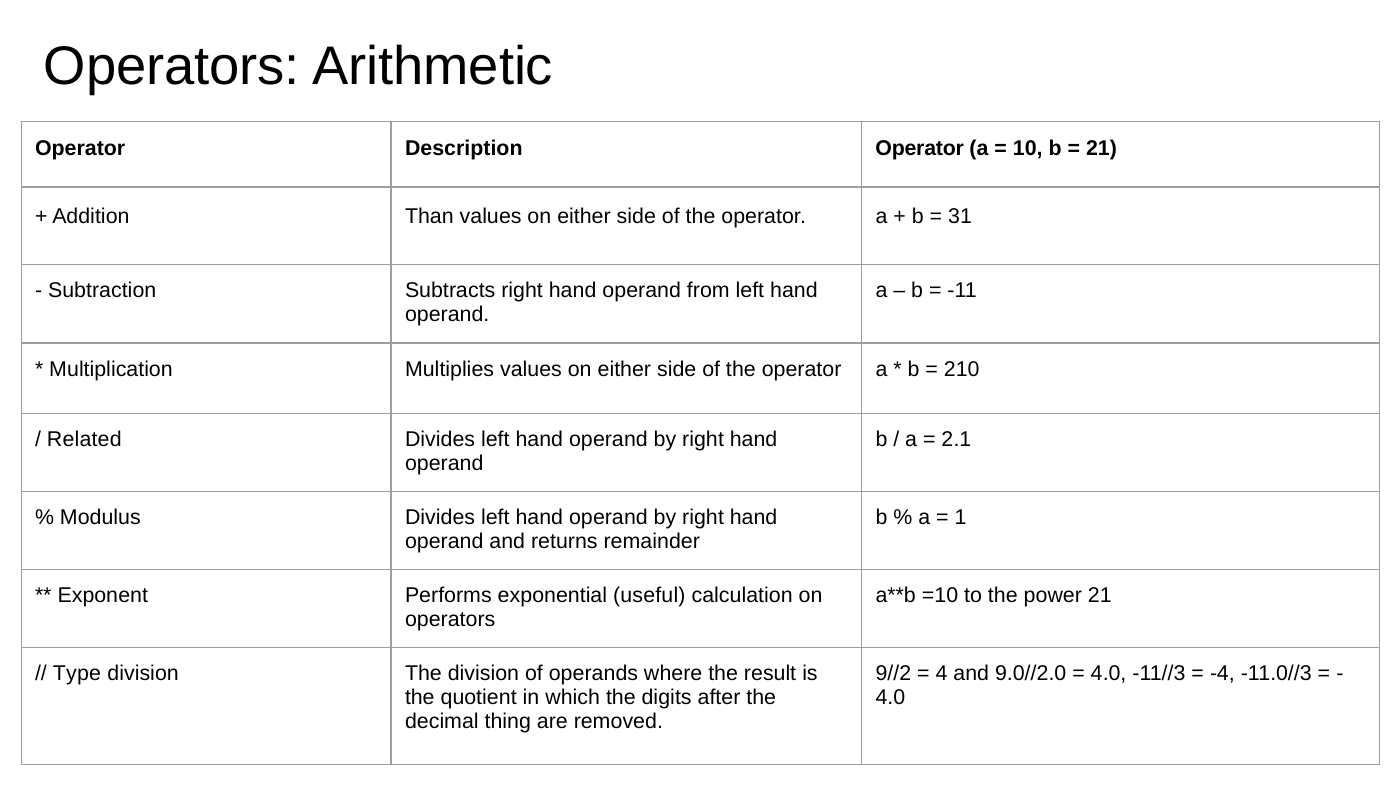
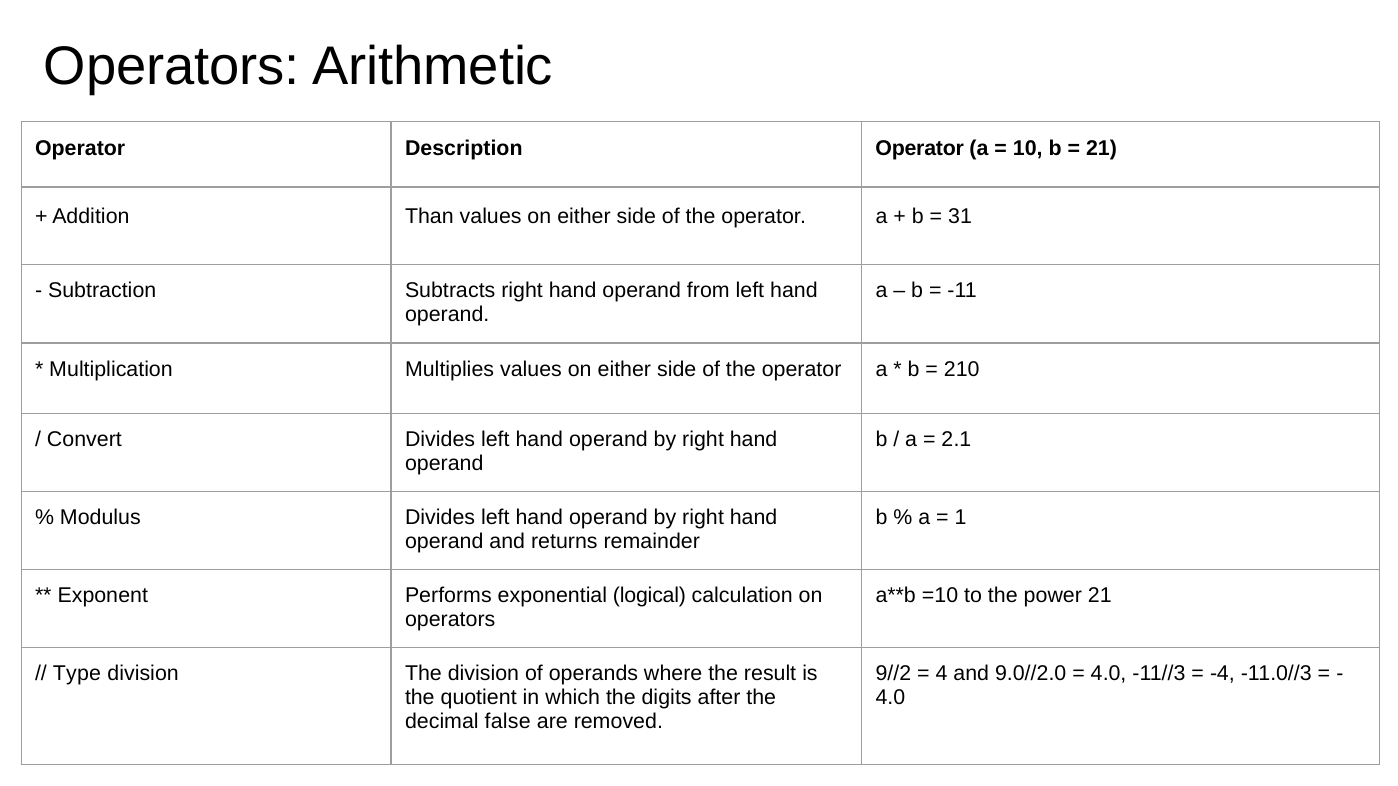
Related: Related -> Convert
useful: useful -> logical
thing: thing -> false
